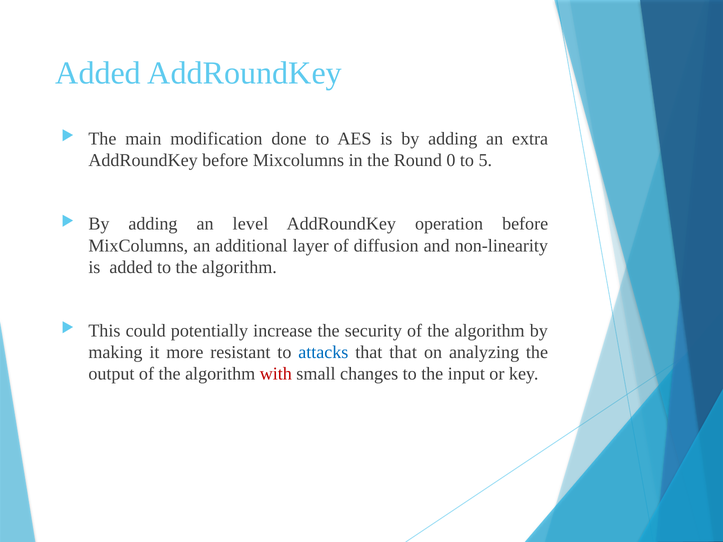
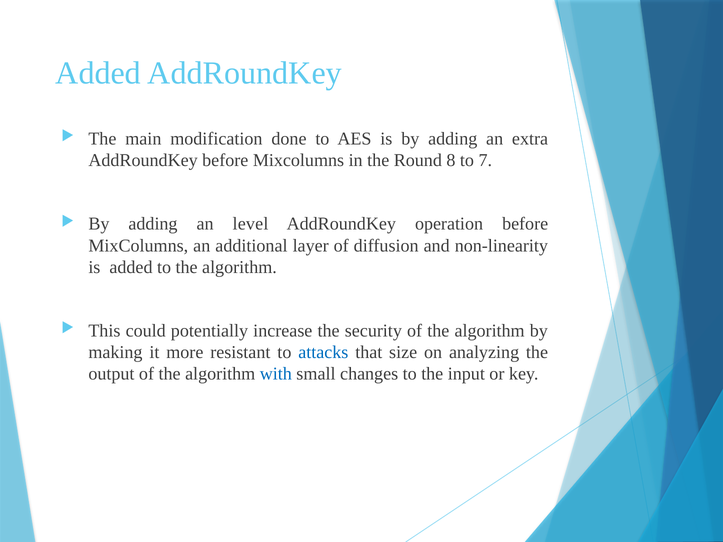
0: 0 -> 8
5: 5 -> 7
that that: that -> size
with colour: red -> blue
